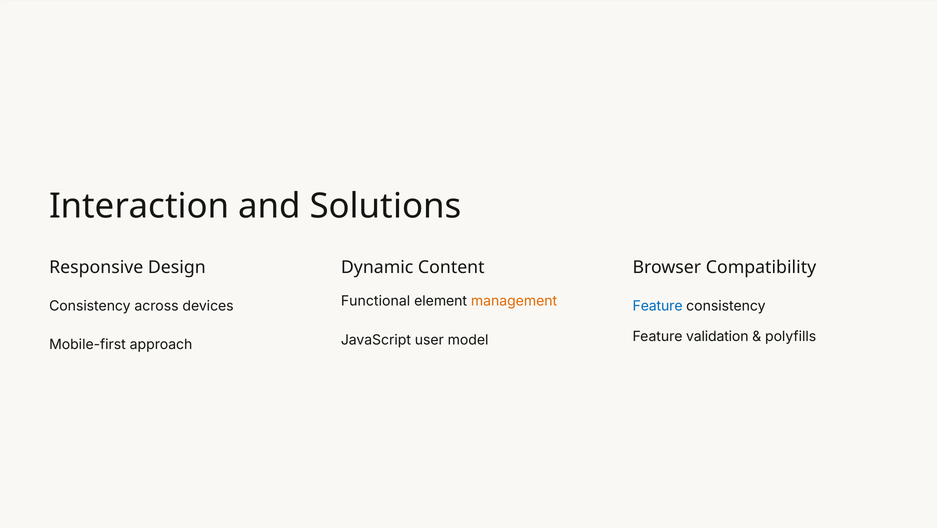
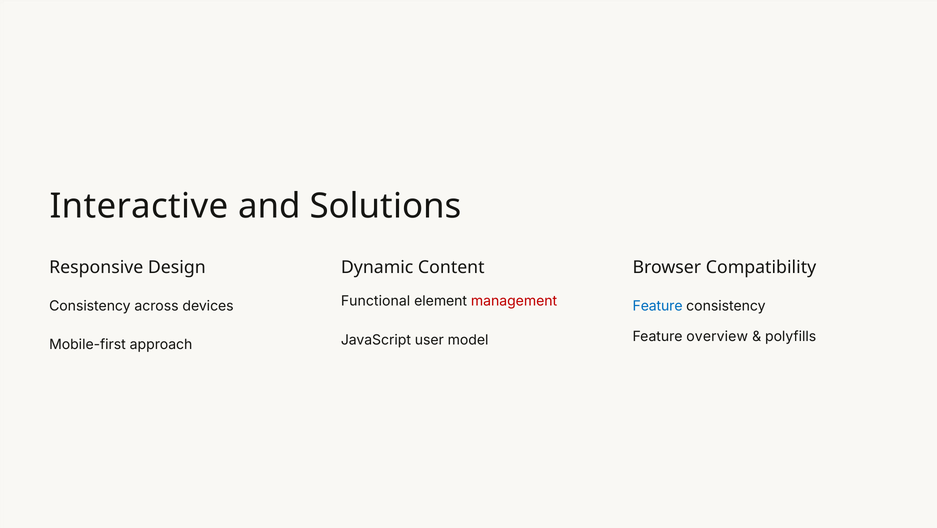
Interaction: Interaction -> Interactive
management colour: orange -> red
validation: validation -> overview
